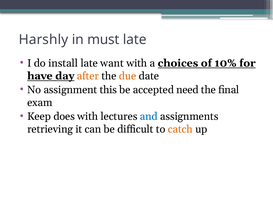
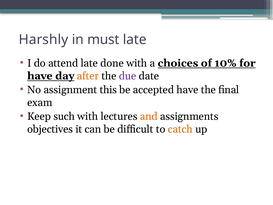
install: install -> attend
want: want -> done
due colour: orange -> purple
accepted need: need -> have
does: does -> such
and colour: blue -> orange
retrieving: retrieving -> objectives
